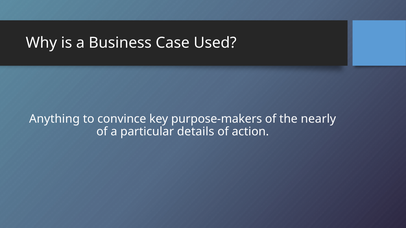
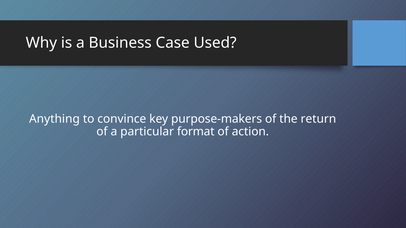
nearly: nearly -> return
details: details -> format
